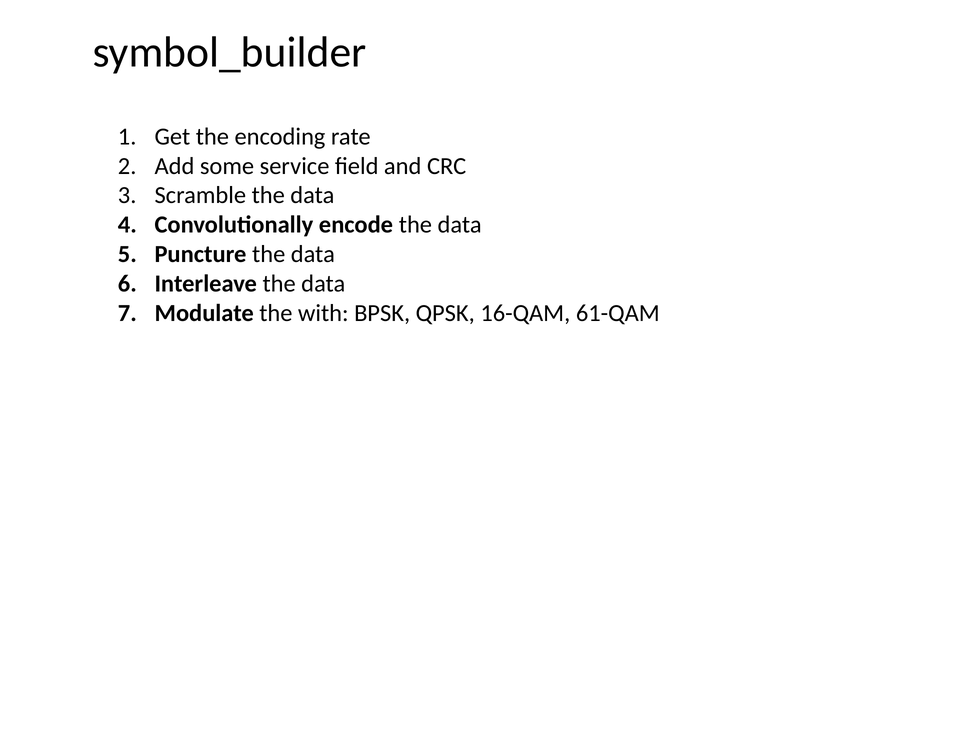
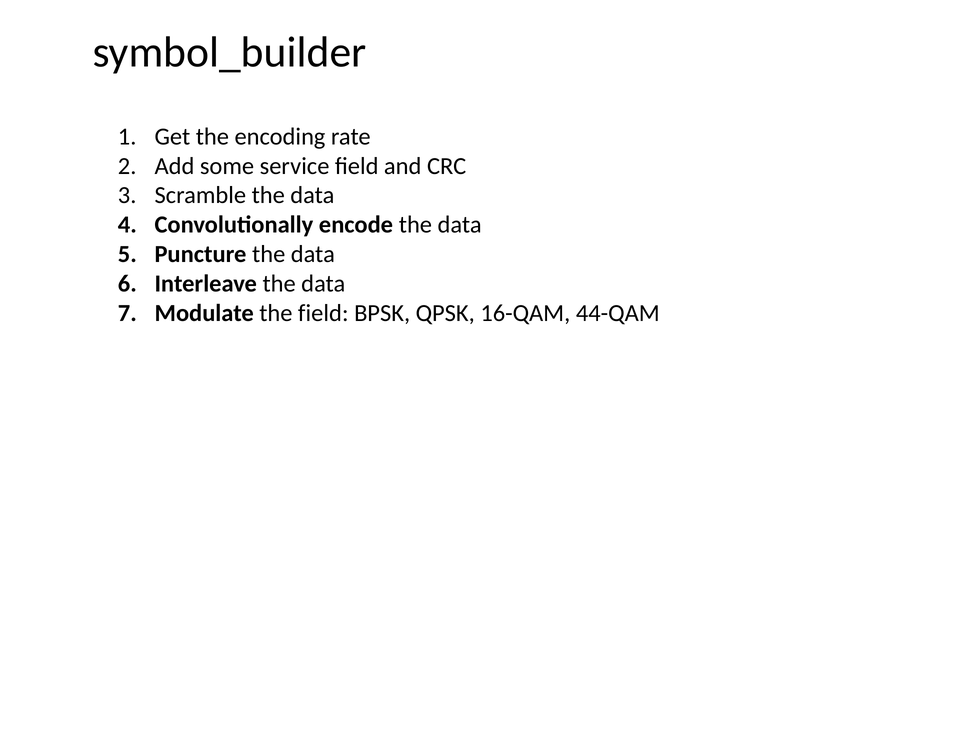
the with: with -> field
61-QAM: 61-QAM -> 44-QAM
